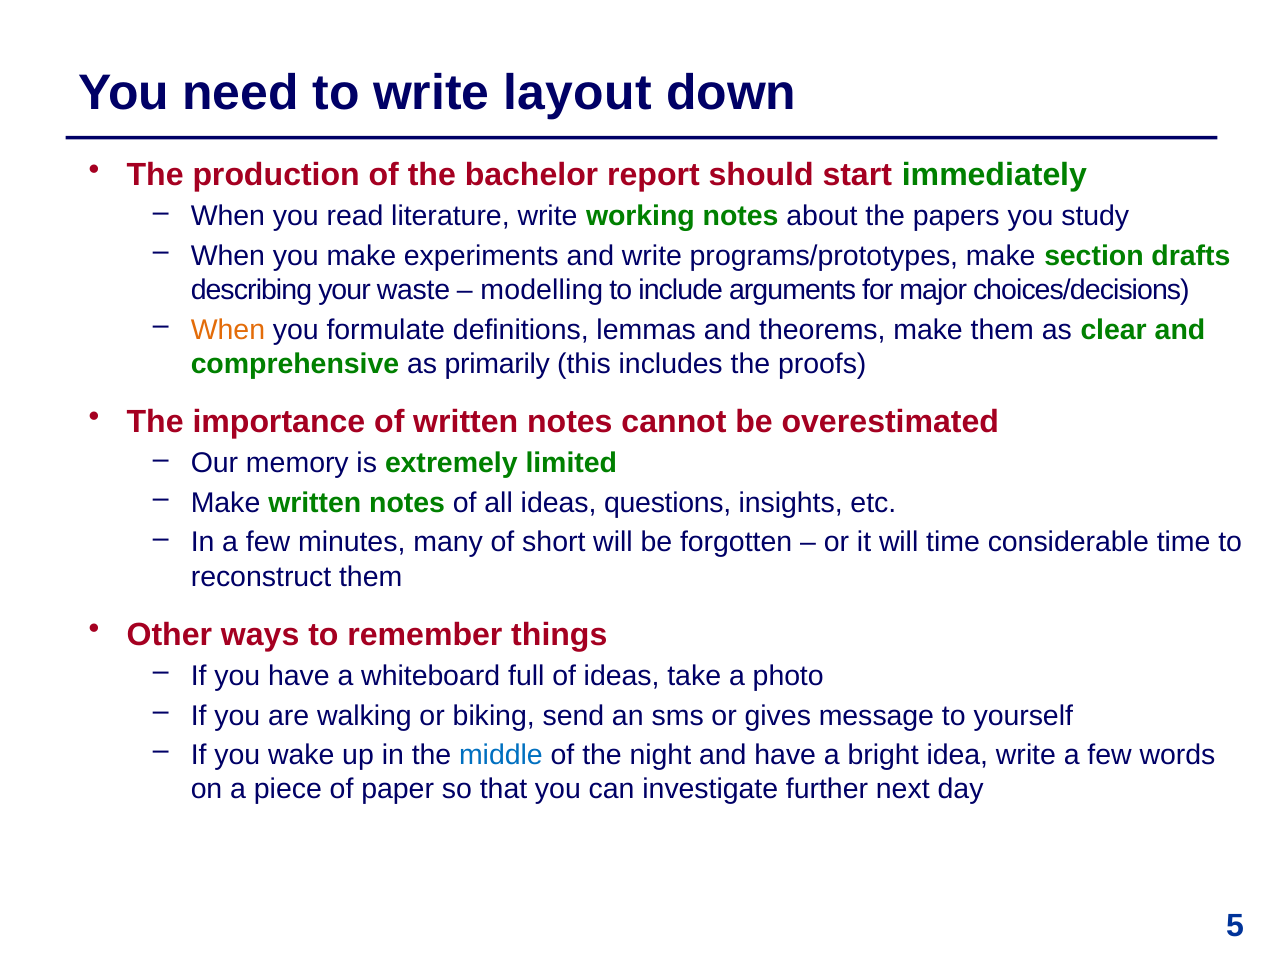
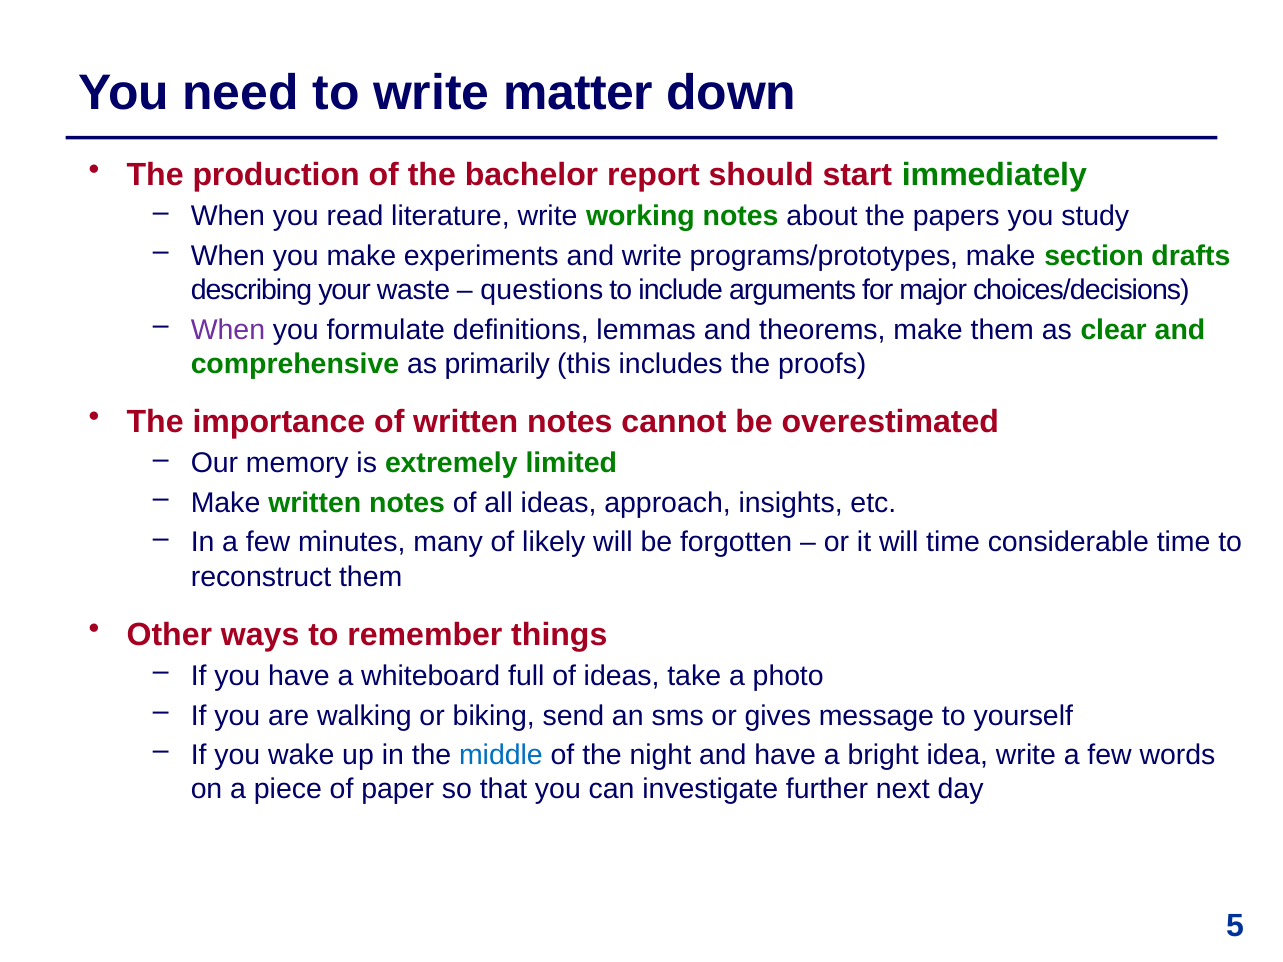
layout: layout -> matter
modelling: modelling -> questions
When at (228, 330) colour: orange -> purple
questions: questions -> approach
short: short -> likely
